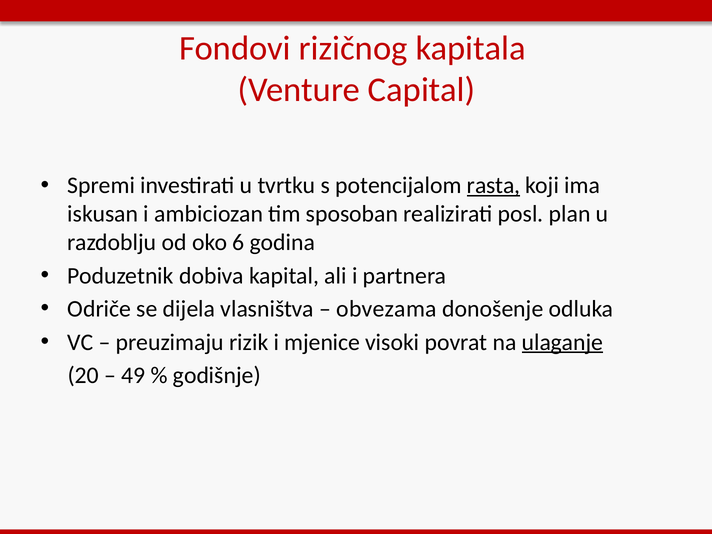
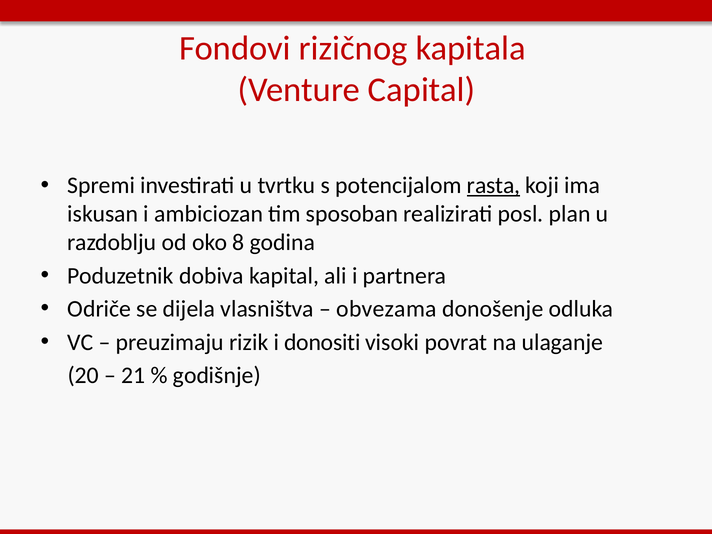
6: 6 -> 8
mjenice: mjenice -> donositi
ulaganje underline: present -> none
49: 49 -> 21
